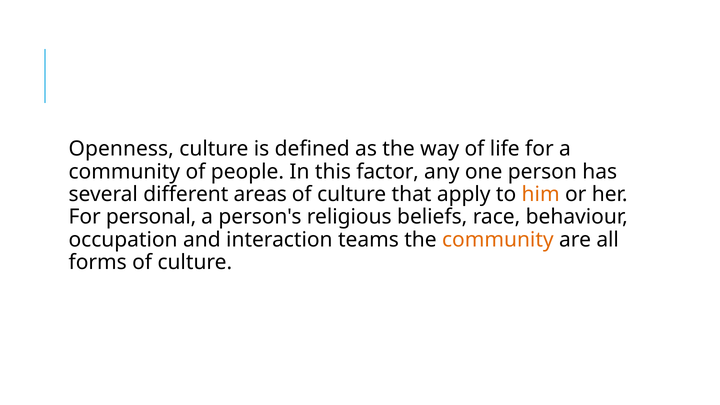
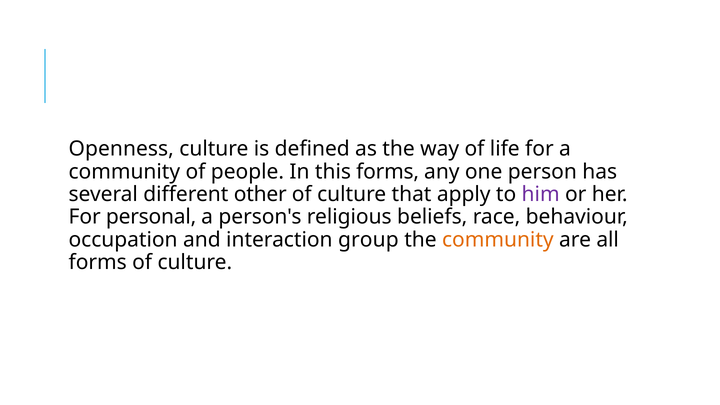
this factor: factor -> forms
areas: areas -> other
him colour: orange -> purple
teams: teams -> group
